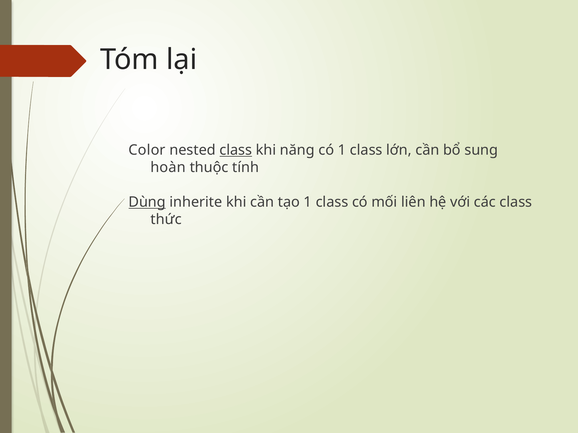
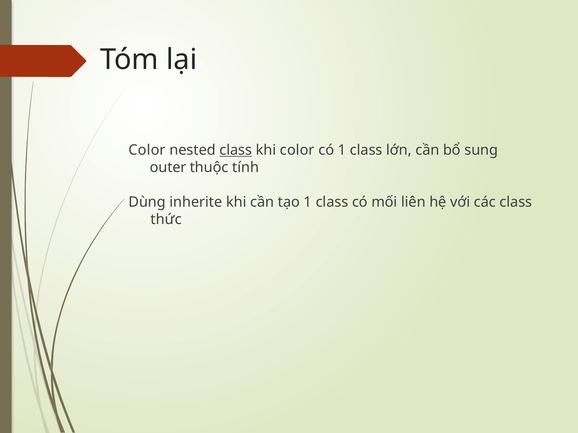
khi năng: năng -> color
hoàn: hoàn -> outer
Dùng underline: present -> none
